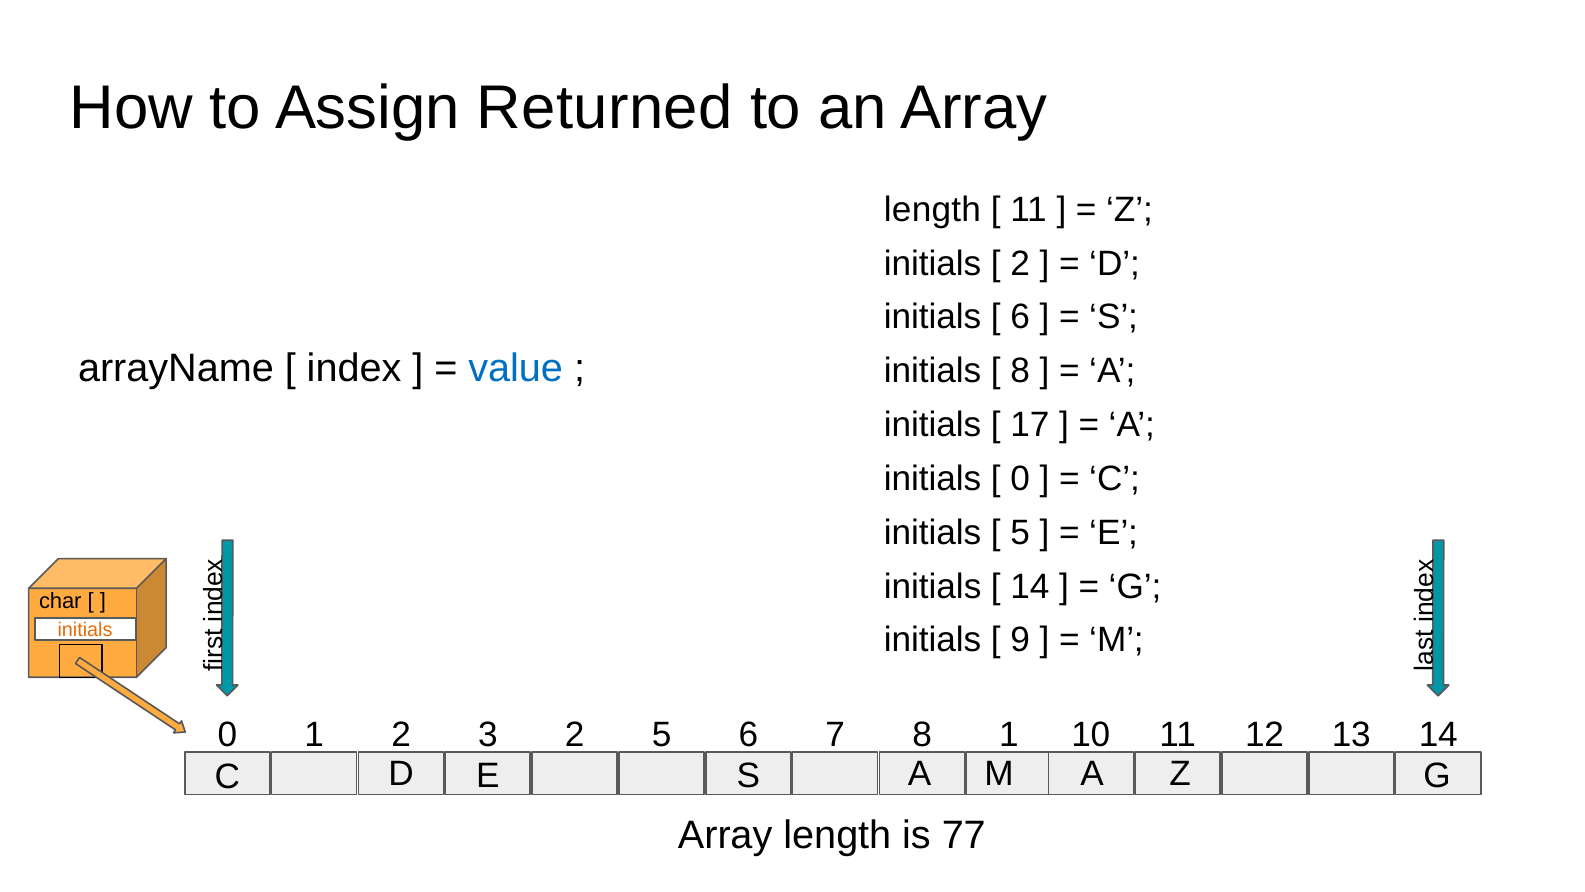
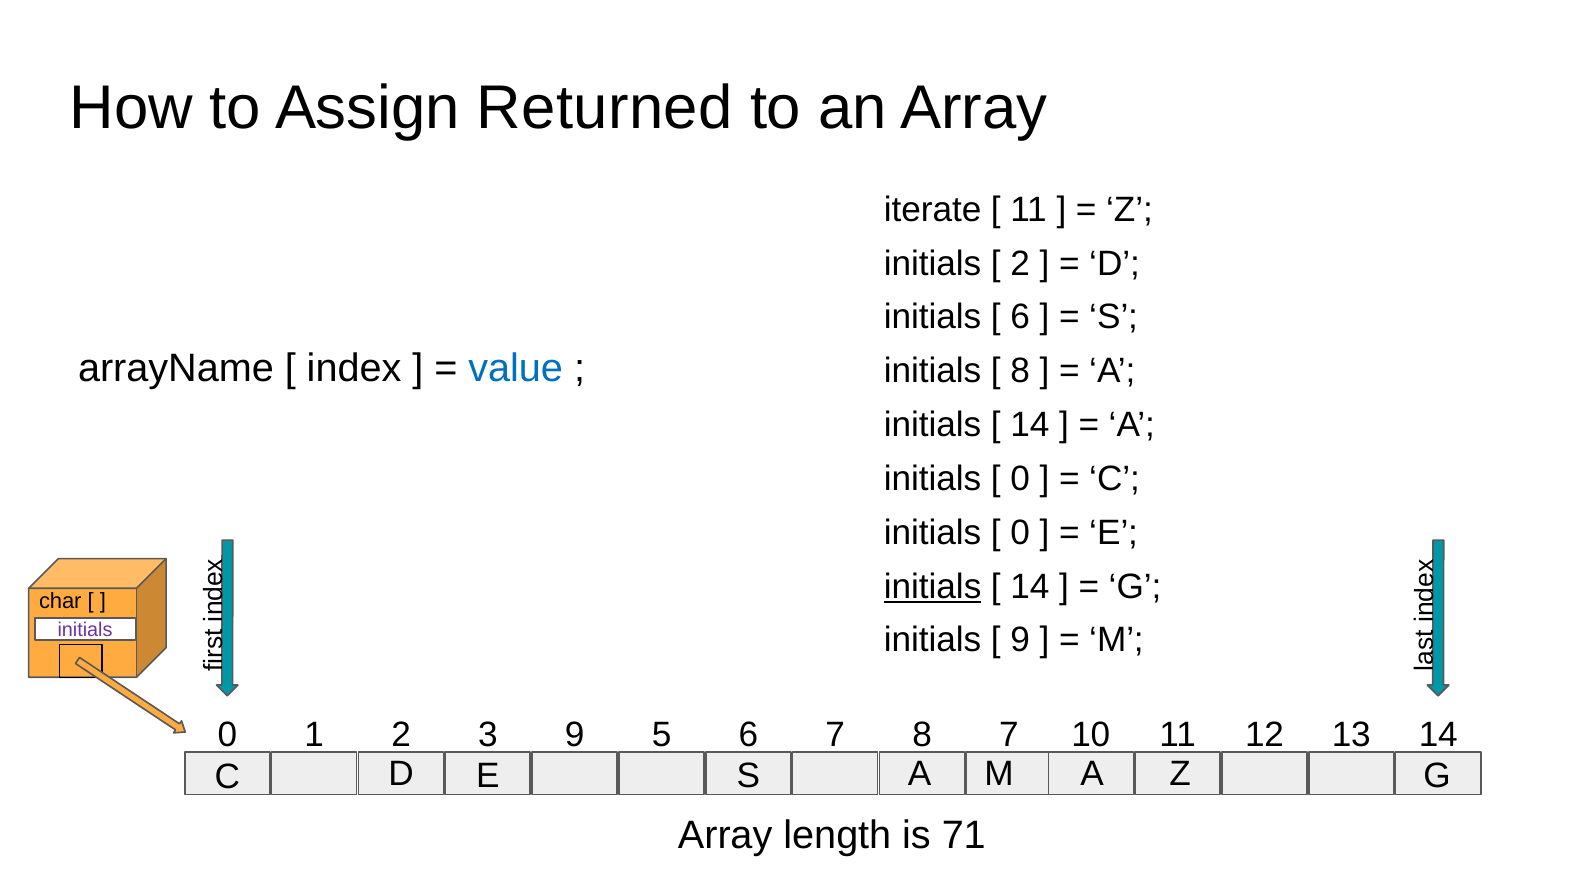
length at (932, 210): length -> iterate
17 at (1030, 425): 17 -> 14
5 at (1020, 532): 5 -> 0
initials at (933, 586) underline: none -> present
initials at (85, 630) colour: orange -> purple
3 2: 2 -> 9
8 1: 1 -> 7
77: 77 -> 71
